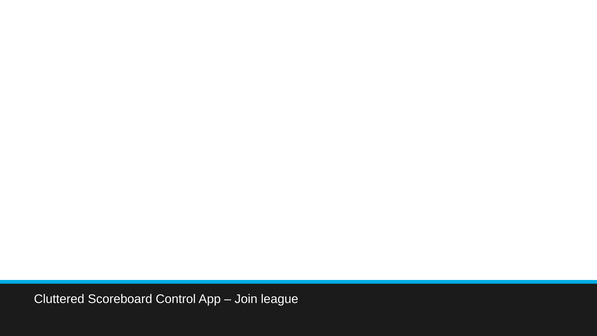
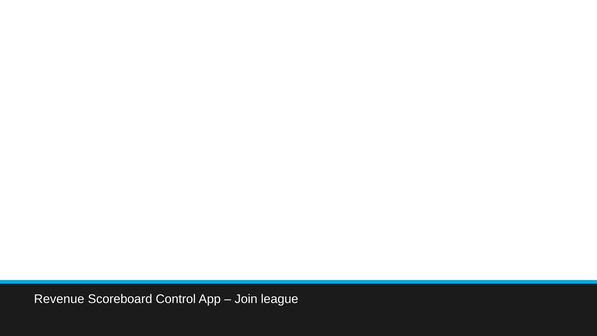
Cluttered: Cluttered -> Revenue
